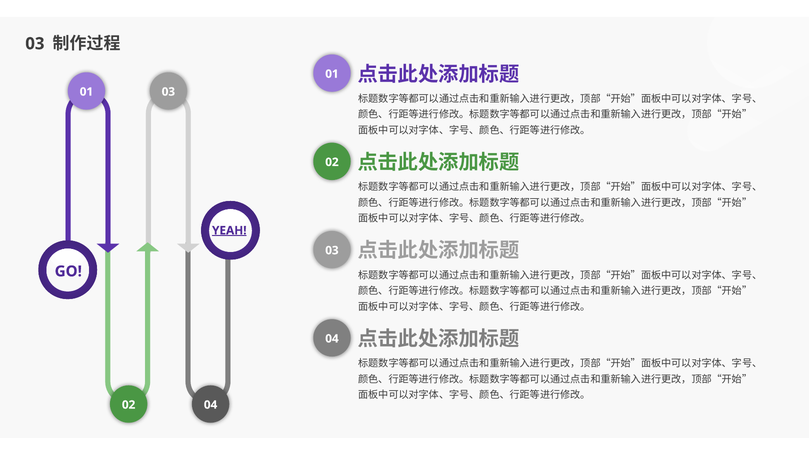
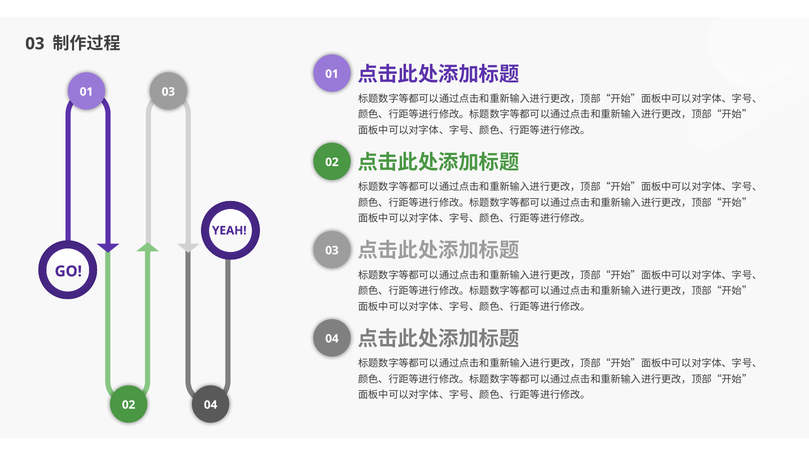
YEAH underline: present -> none
